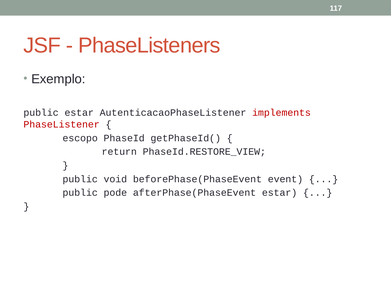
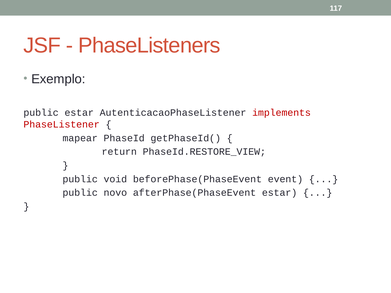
escopo: escopo -> mapear
pode: pode -> novo
